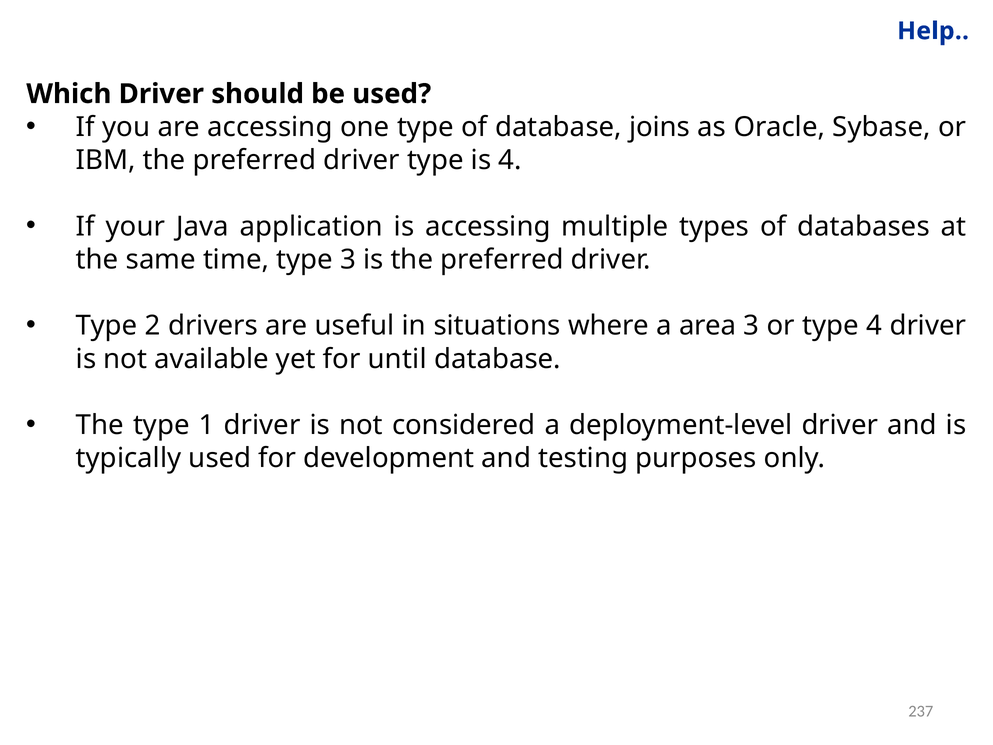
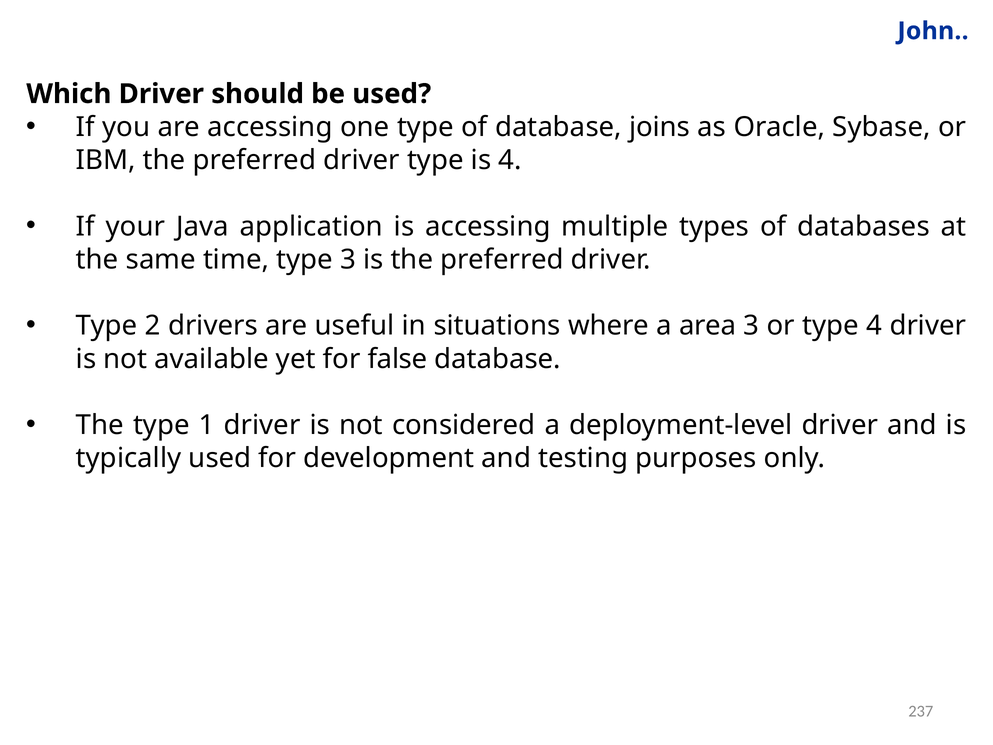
Help: Help -> John
until: until -> false
